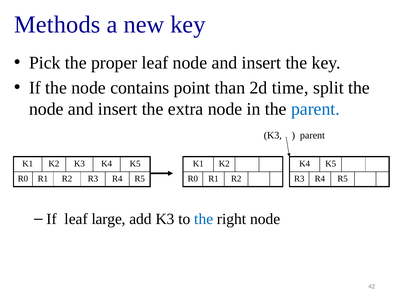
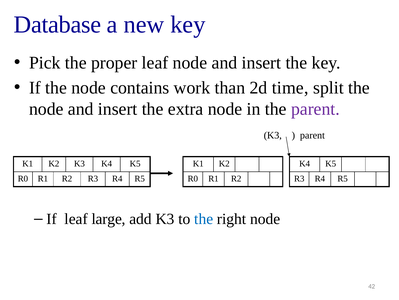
Methods: Methods -> Database
point: point -> work
parent at (315, 109) colour: blue -> purple
